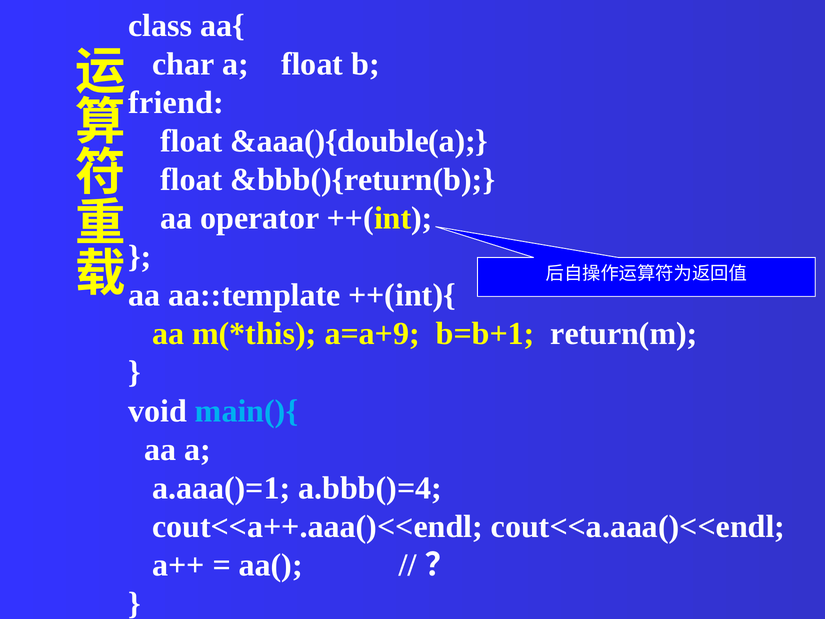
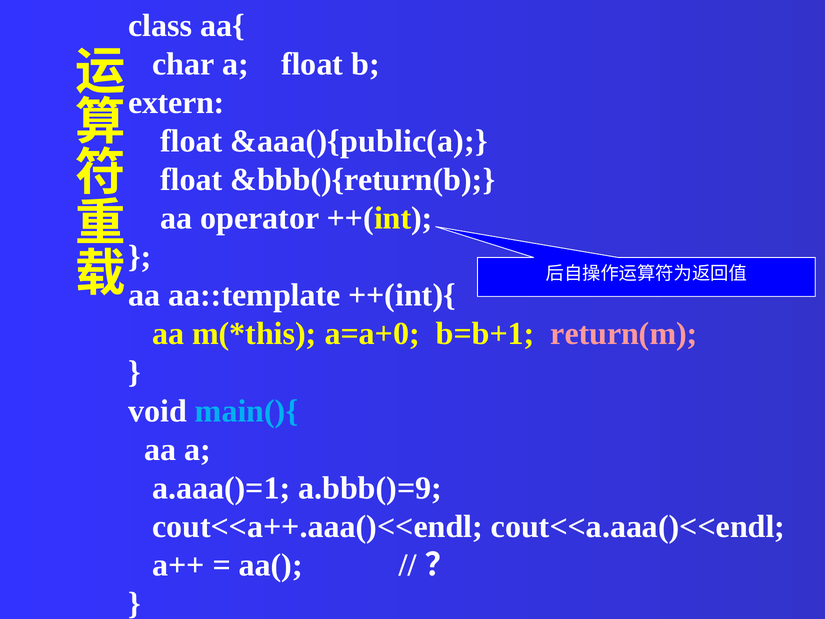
friend: friend -> extern
&aaa(){double(a: &aaa(){double(a -> &aaa(){public(a
a=a+9: a=a+9 -> a=a+0
return(m colour: white -> pink
a.bbb()=4: a.bbb()=4 -> a.bbb()=9
